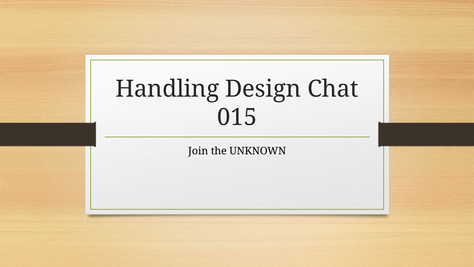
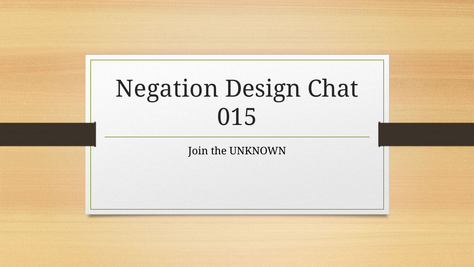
Handling: Handling -> Negation
